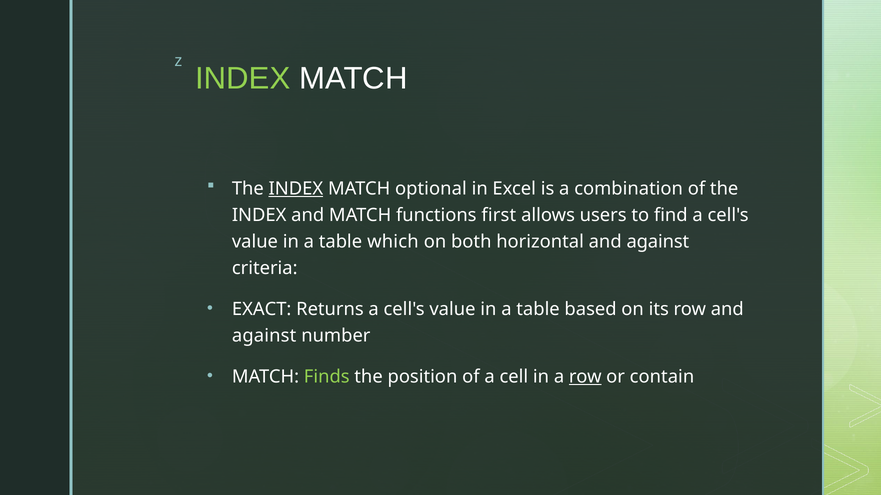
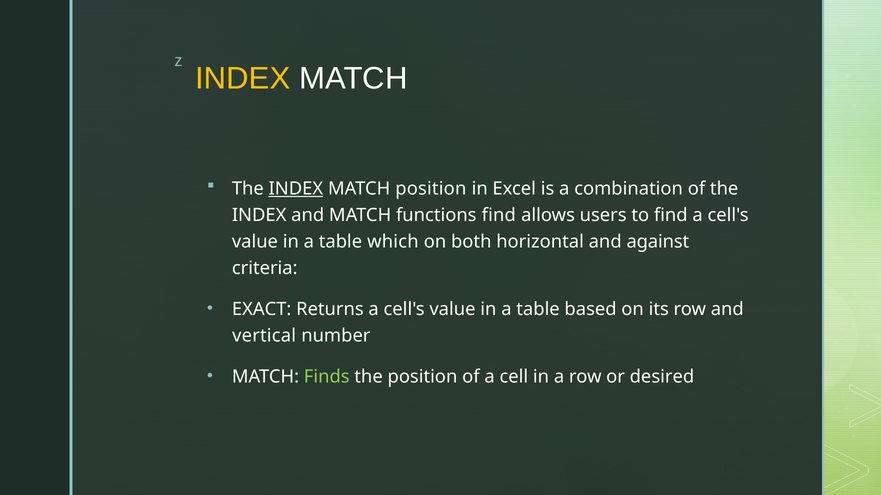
INDEX at (243, 78) colour: light green -> yellow
MATCH optional: optional -> position
functions first: first -> find
against at (264, 336): against -> vertical
row at (585, 377) underline: present -> none
contain: contain -> desired
